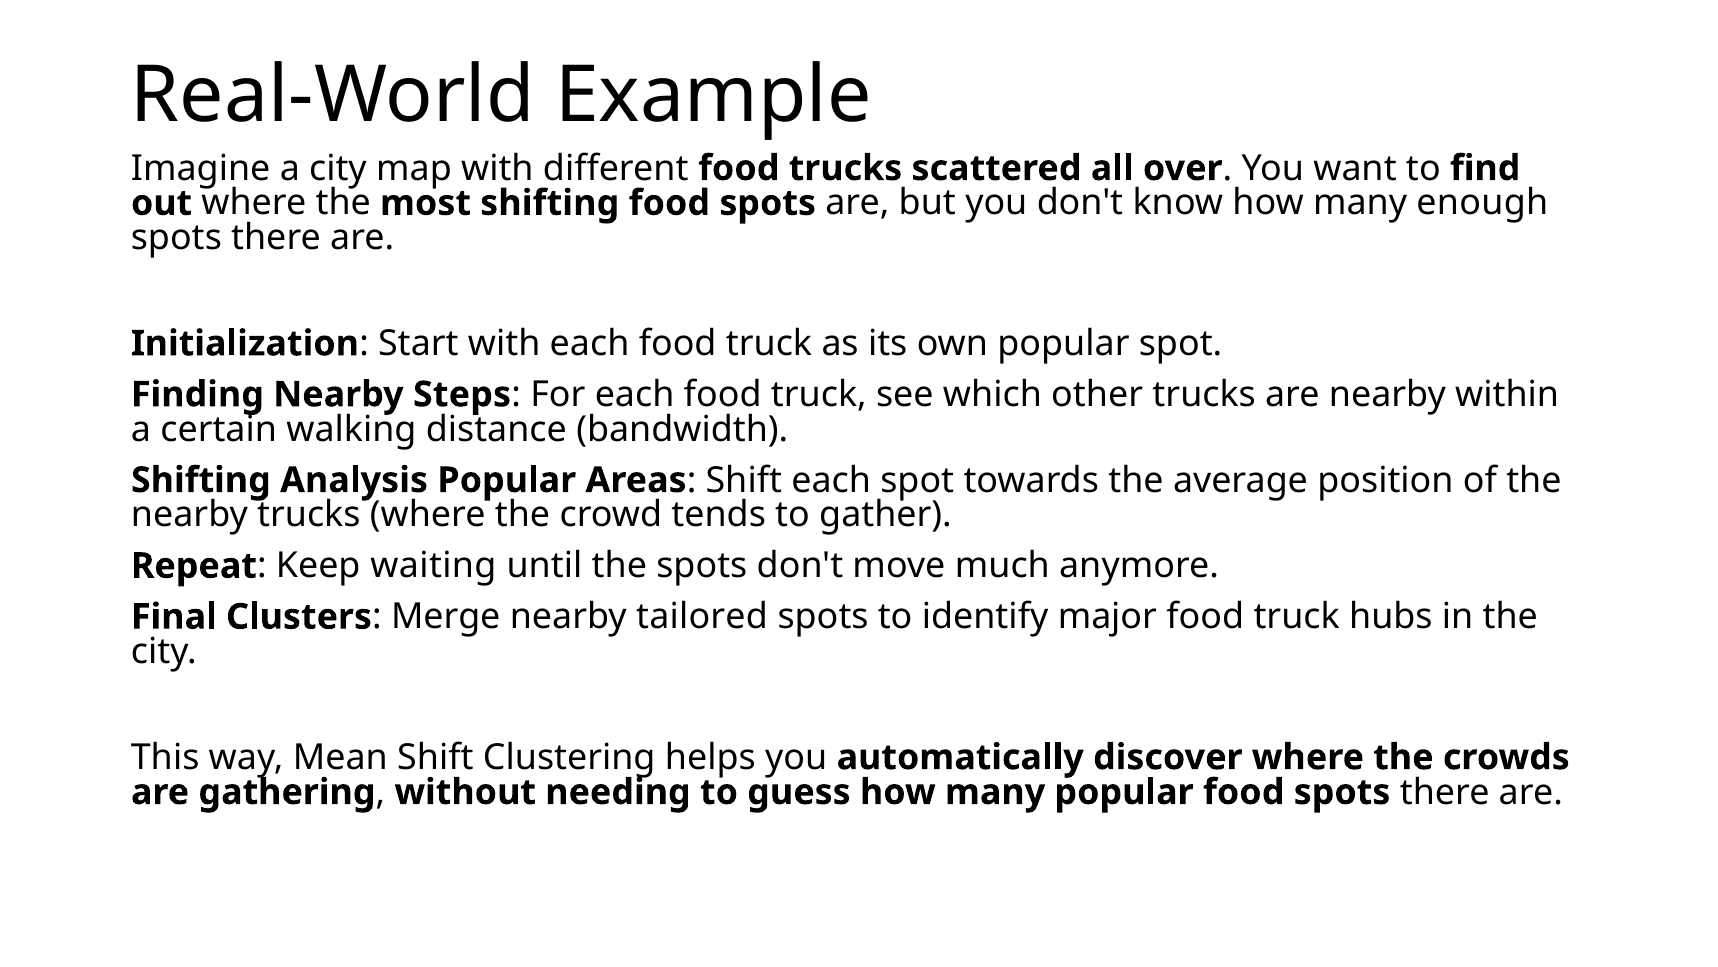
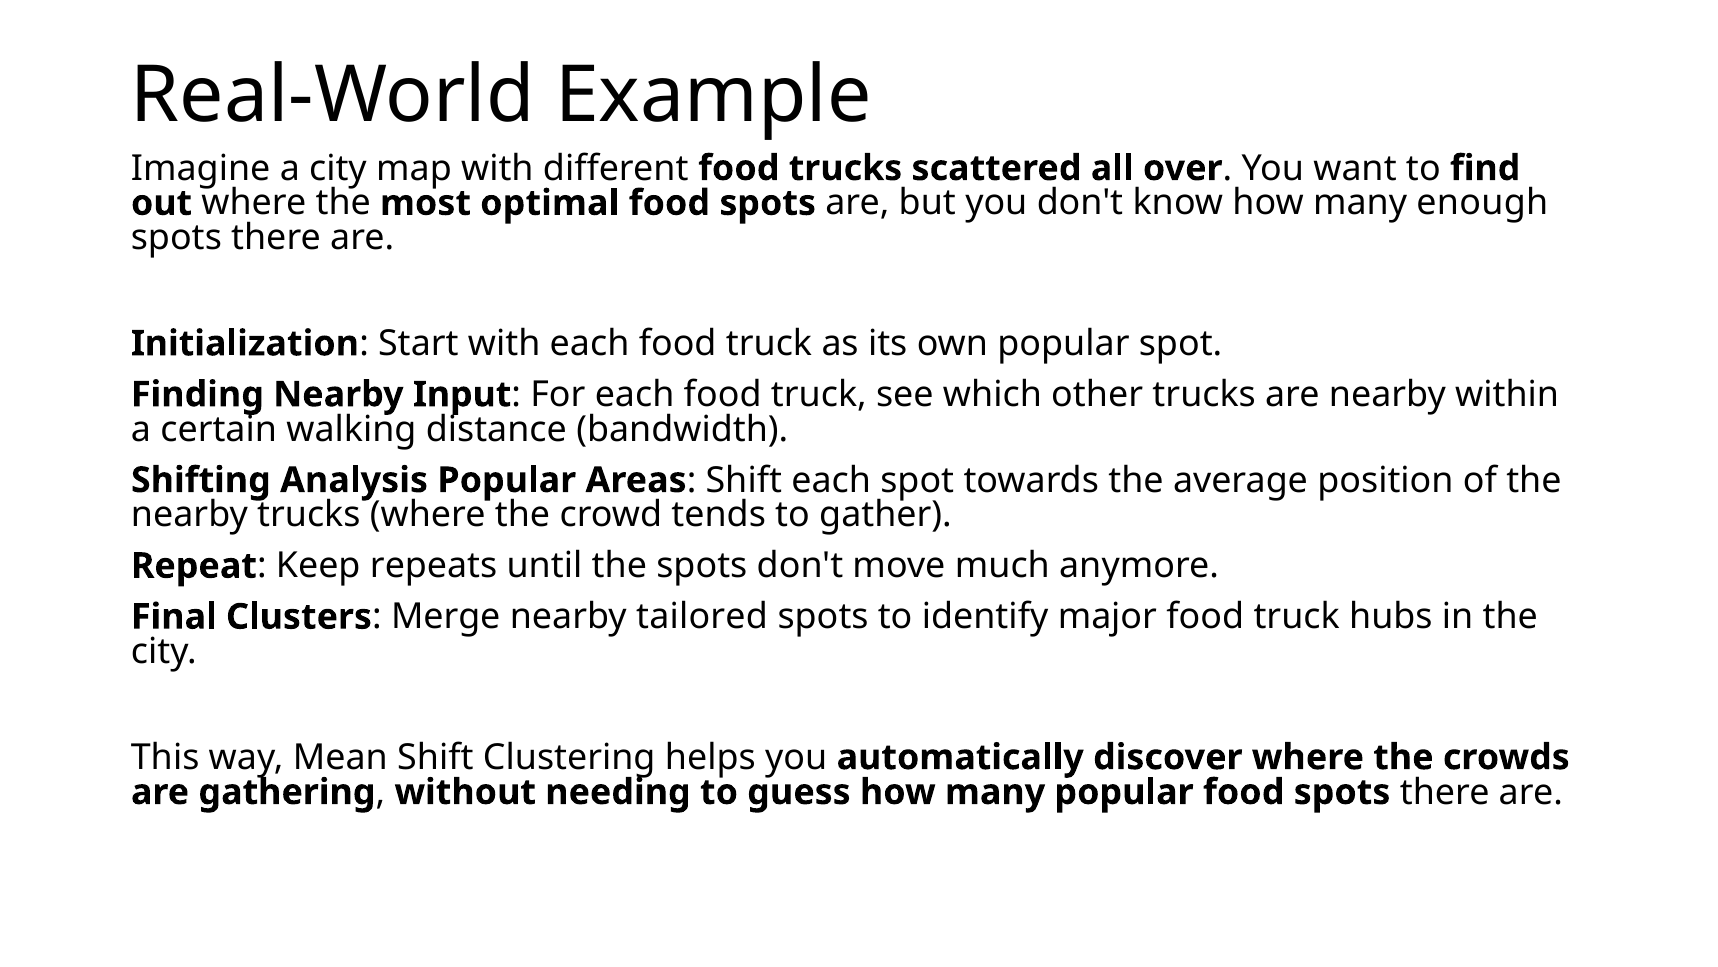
most shifting: shifting -> optimal
Steps: Steps -> Input
waiting: waiting -> repeats
